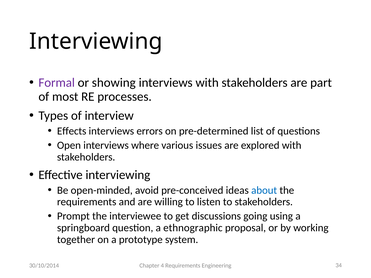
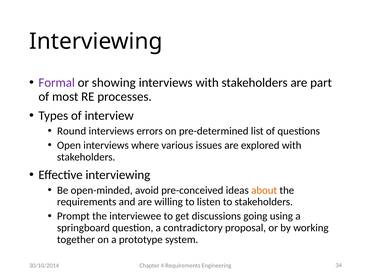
Effects: Effects -> Round
about colour: blue -> orange
ethnographic: ethnographic -> contradictory
